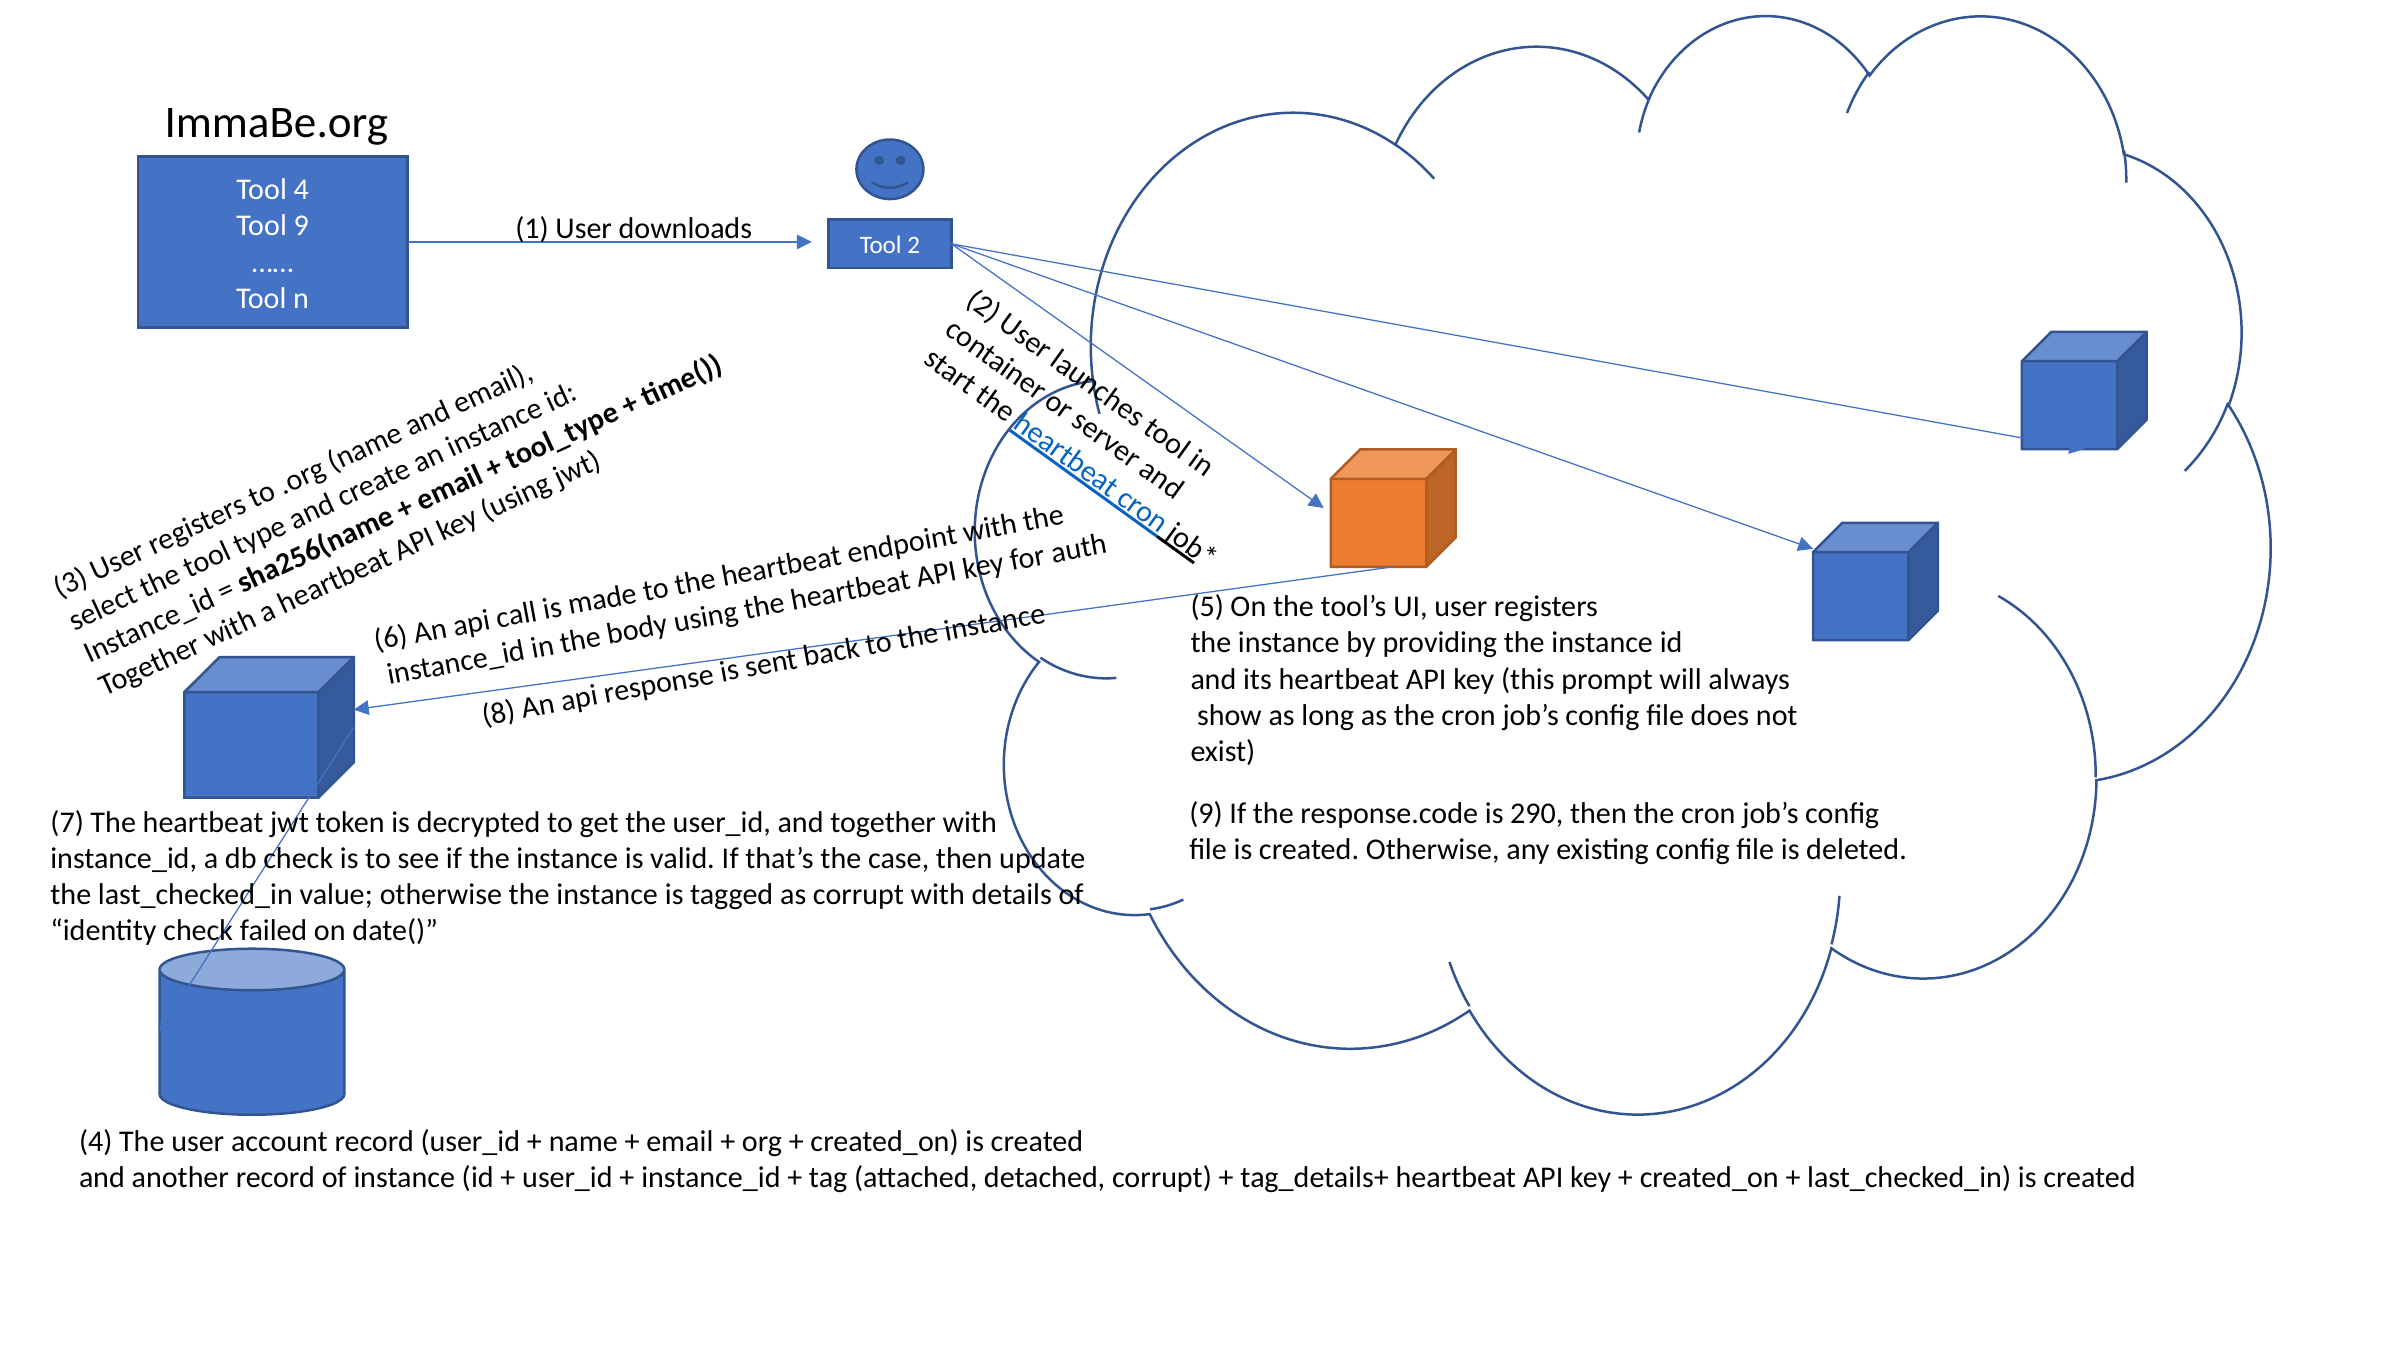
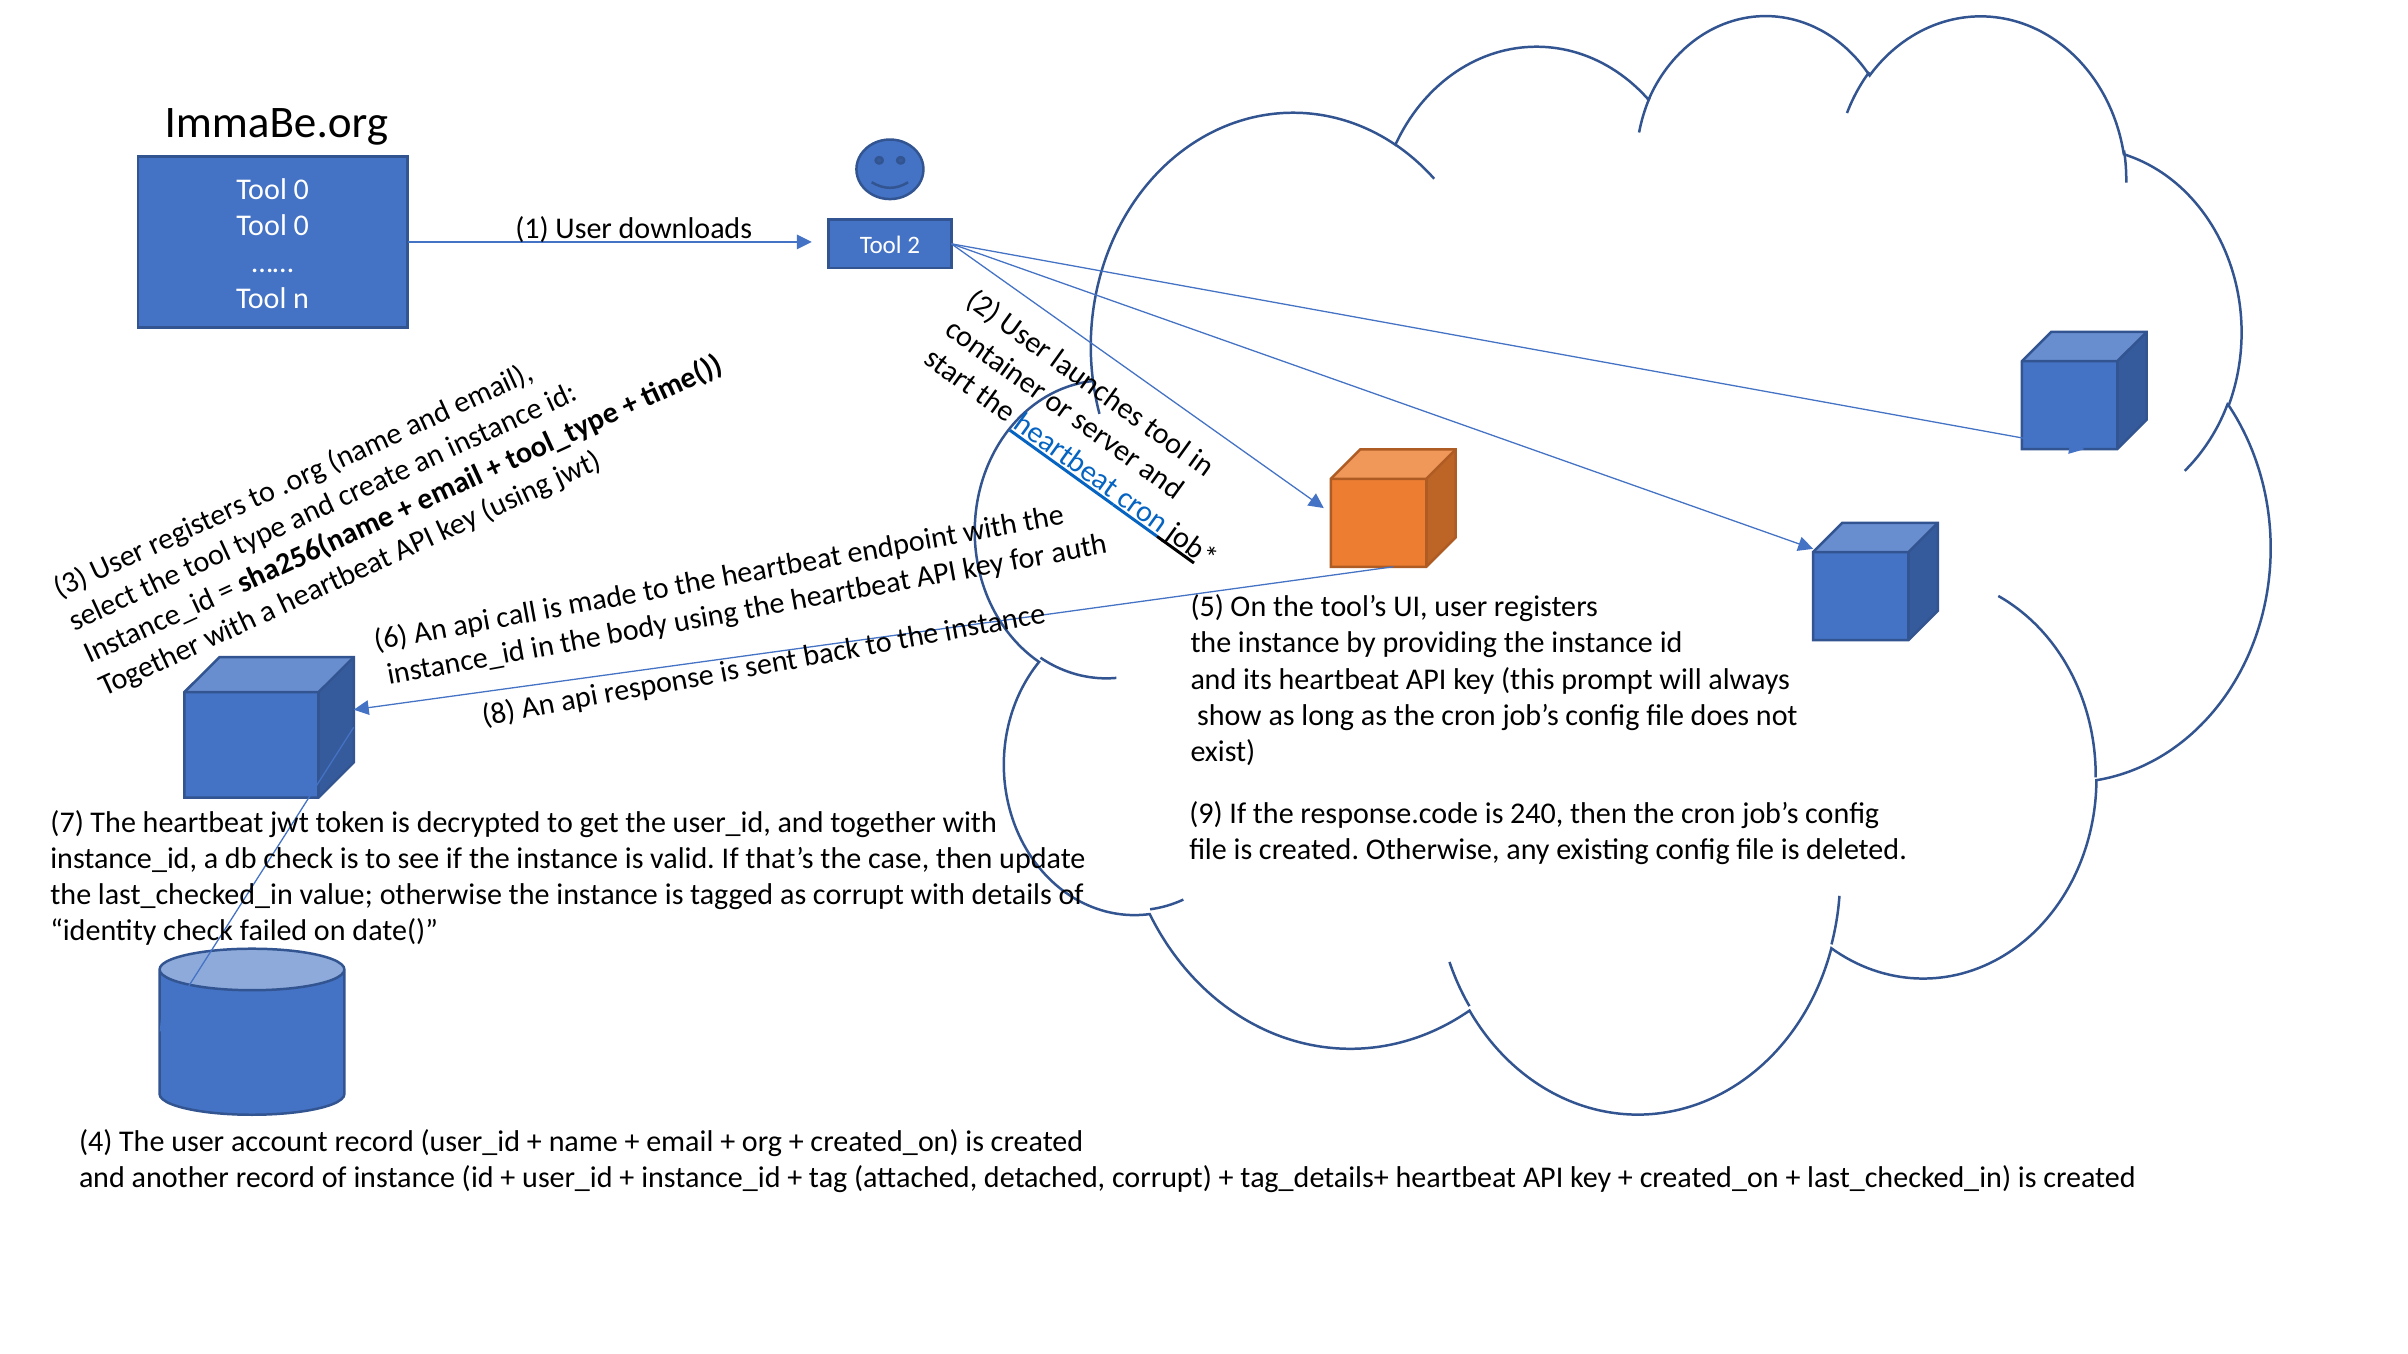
4 at (301, 190): 4 -> 0
9 at (301, 226): 9 -> 0
290: 290 -> 240
